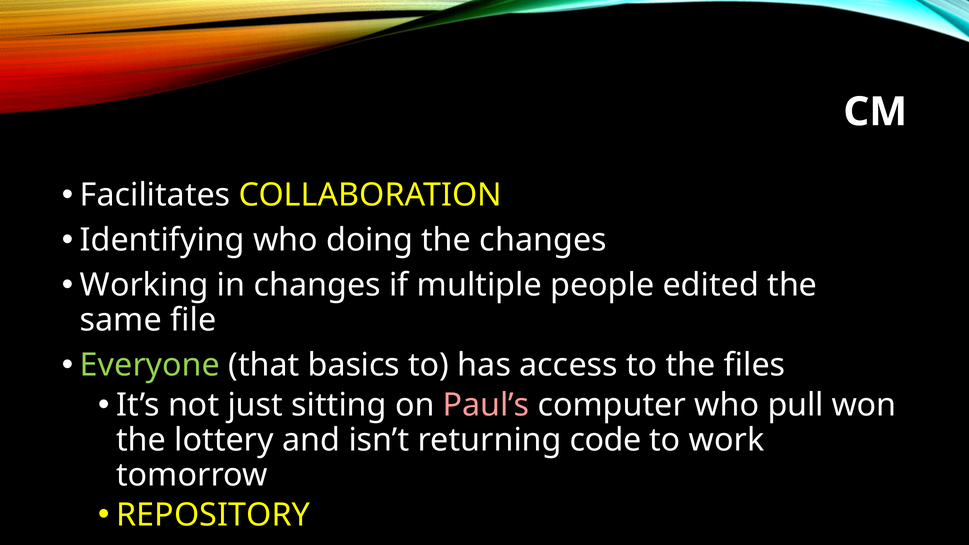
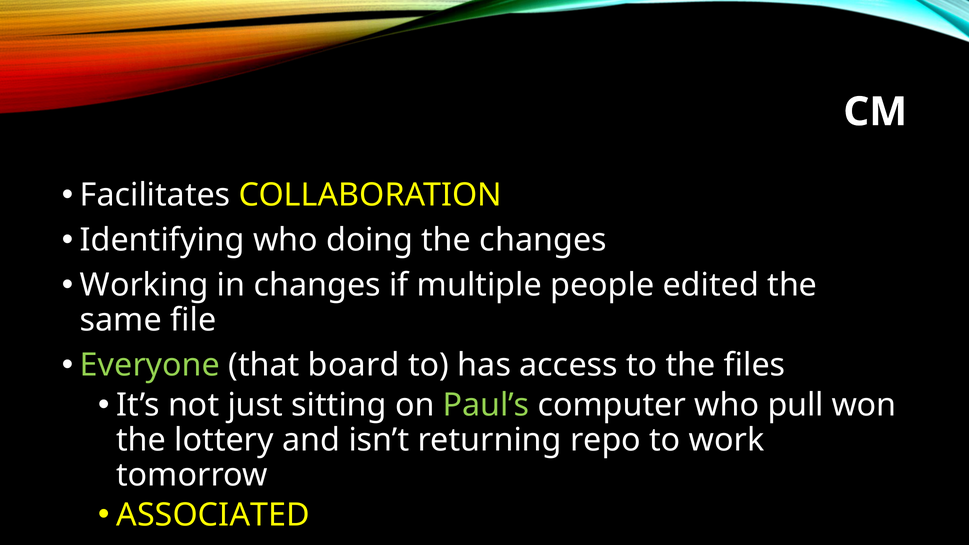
basics: basics -> board
Paul’s colour: pink -> light green
code: code -> repo
REPOSITORY: REPOSITORY -> ASSOCIATED
